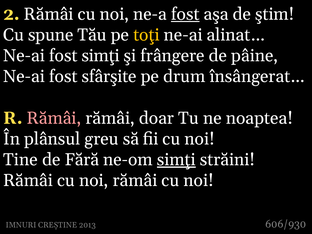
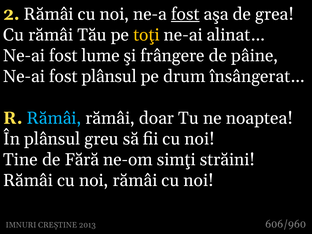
ştim: ştim -> grea
Cu spune: spune -> rămâi
fost simţi: simţi -> lume
fost sfârşite: sfârşite -> plânsul
Rămâi at (54, 118) colour: pink -> light blue
simţi at (176, 160) underline: present -> none
606/930: 606/930 -> 606/960
